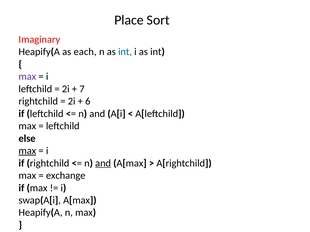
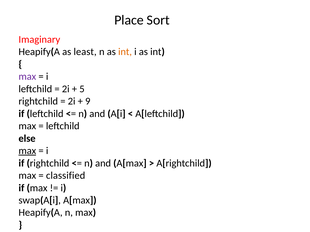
each: each -> least
int at (125, 52) colour: blue -> orange
7: 7 -> 5
6: 6 -> 9
and at (103, 163) underline: present -> none
exchange: exchange -> classified
